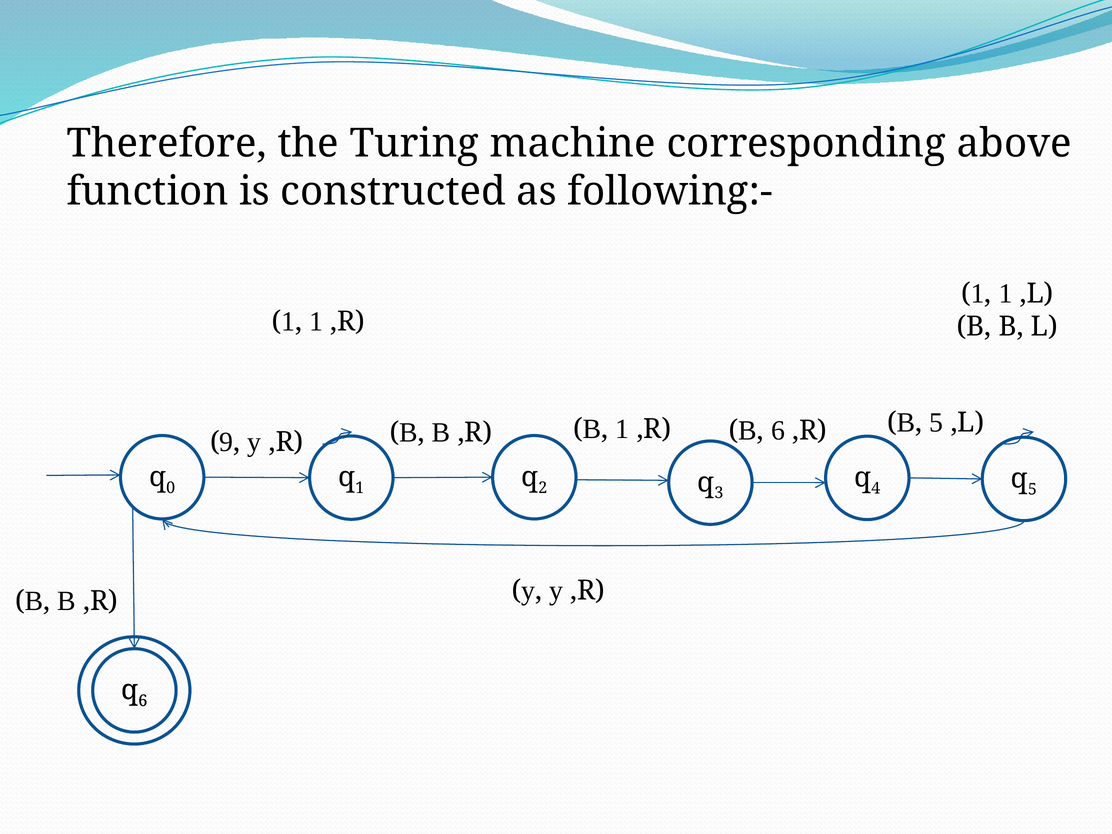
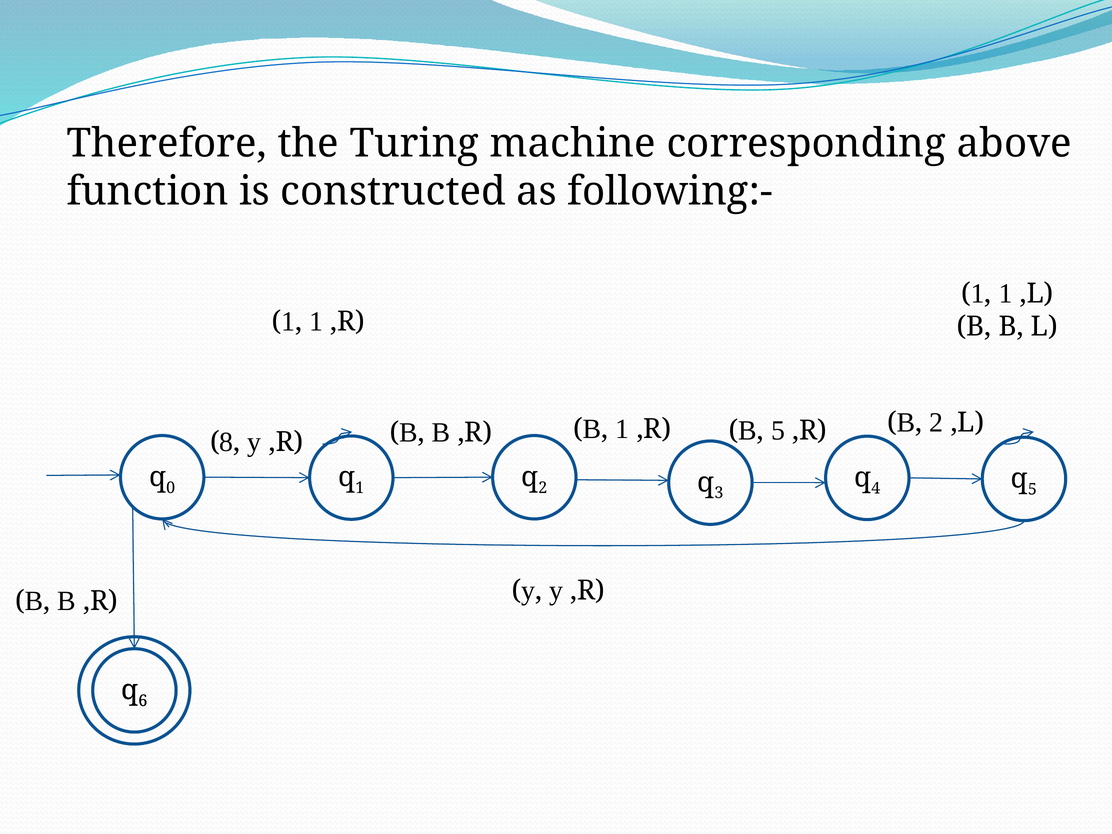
6 at (778, 430): 6 -> 5
5 at (936, 422): 5 -> 2
9: 9 -> 8
